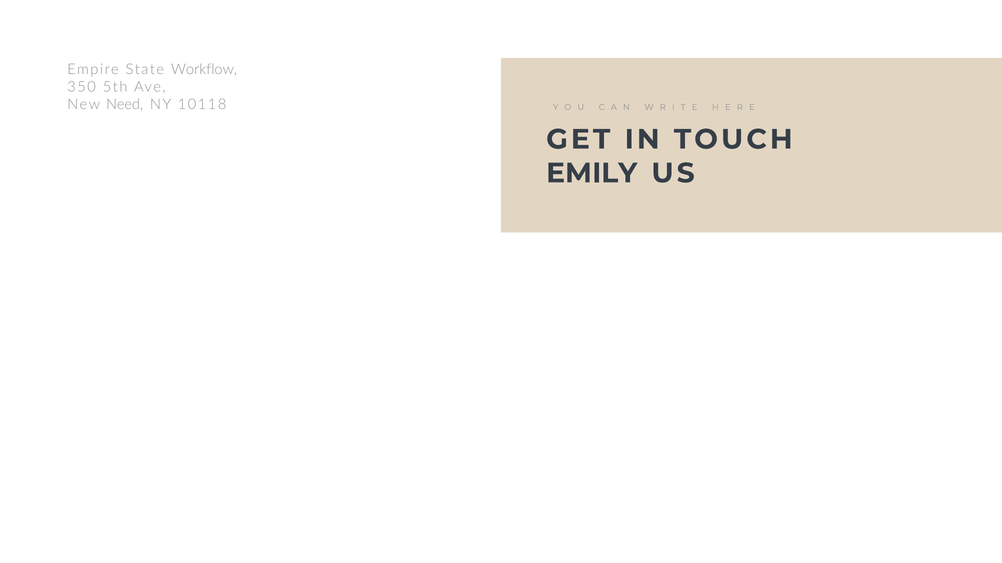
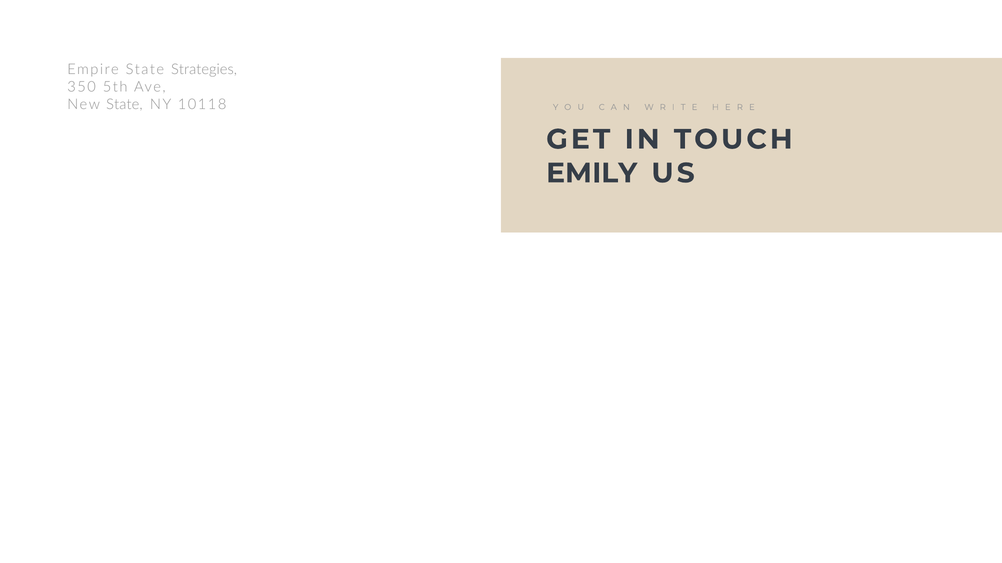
Workflow: Workflow -> Strategies
New Need: Need -> State
